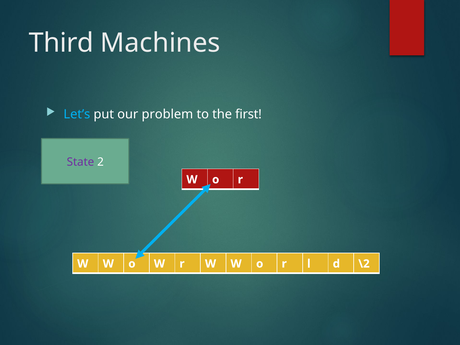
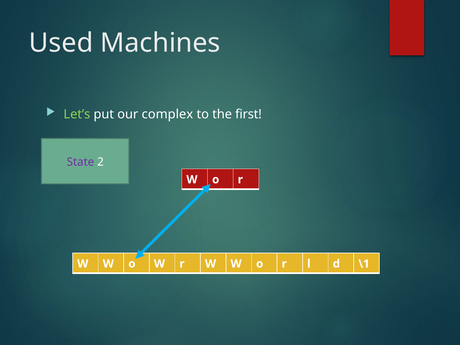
Third: Third -> Used
Let’s colour: light blue -> light green
problem: problem -> complex
\2: \2 -> \1
